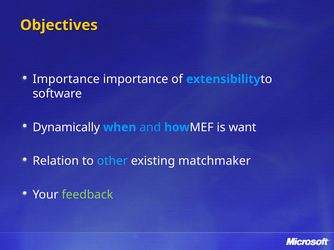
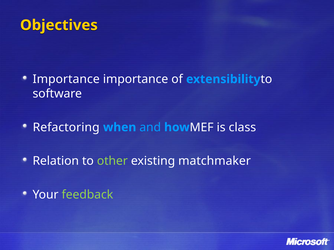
Dynamically: Dynamically -> Refactoring
want: want -> class
other colour: light blue -> light green
